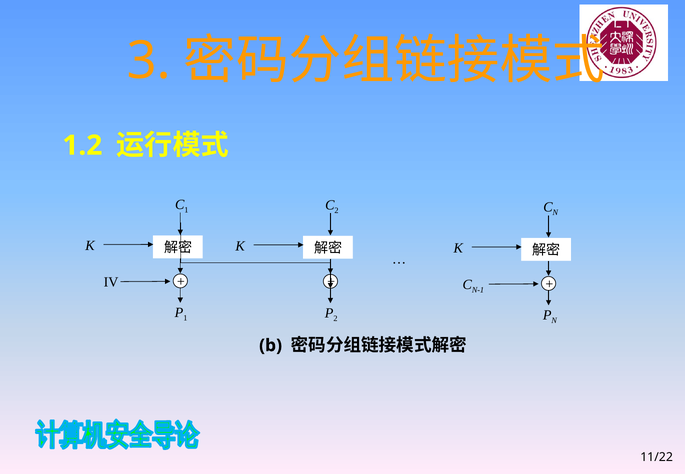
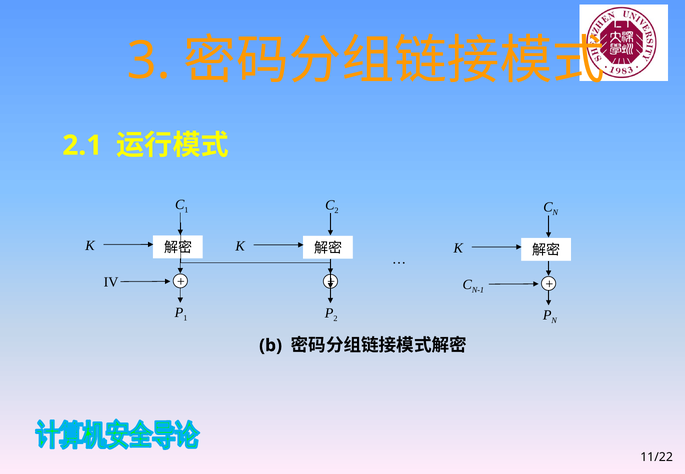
1.2: 1.2 -> 2.1
